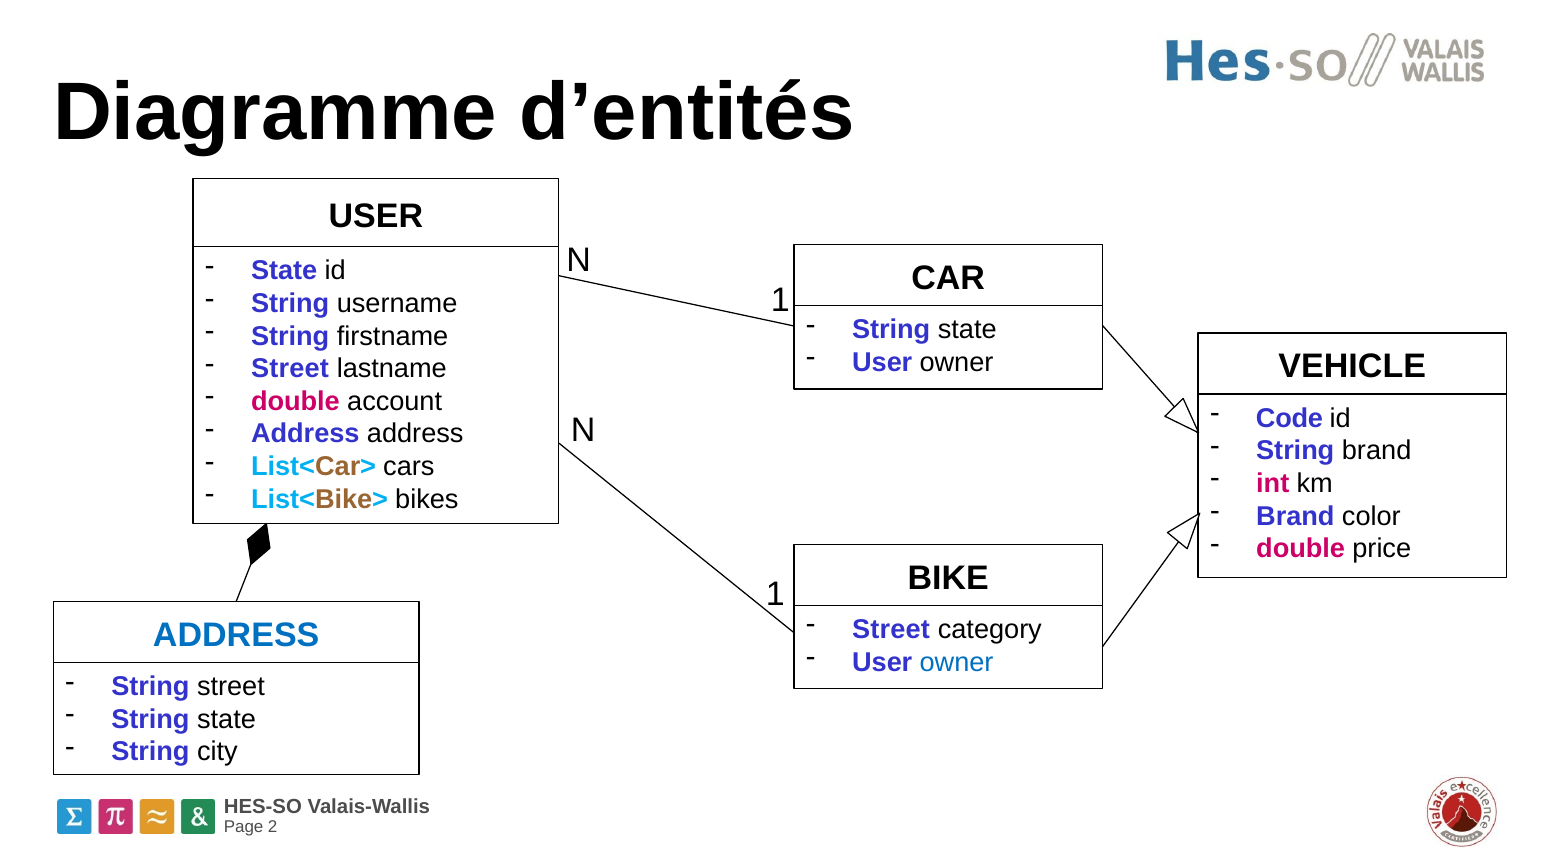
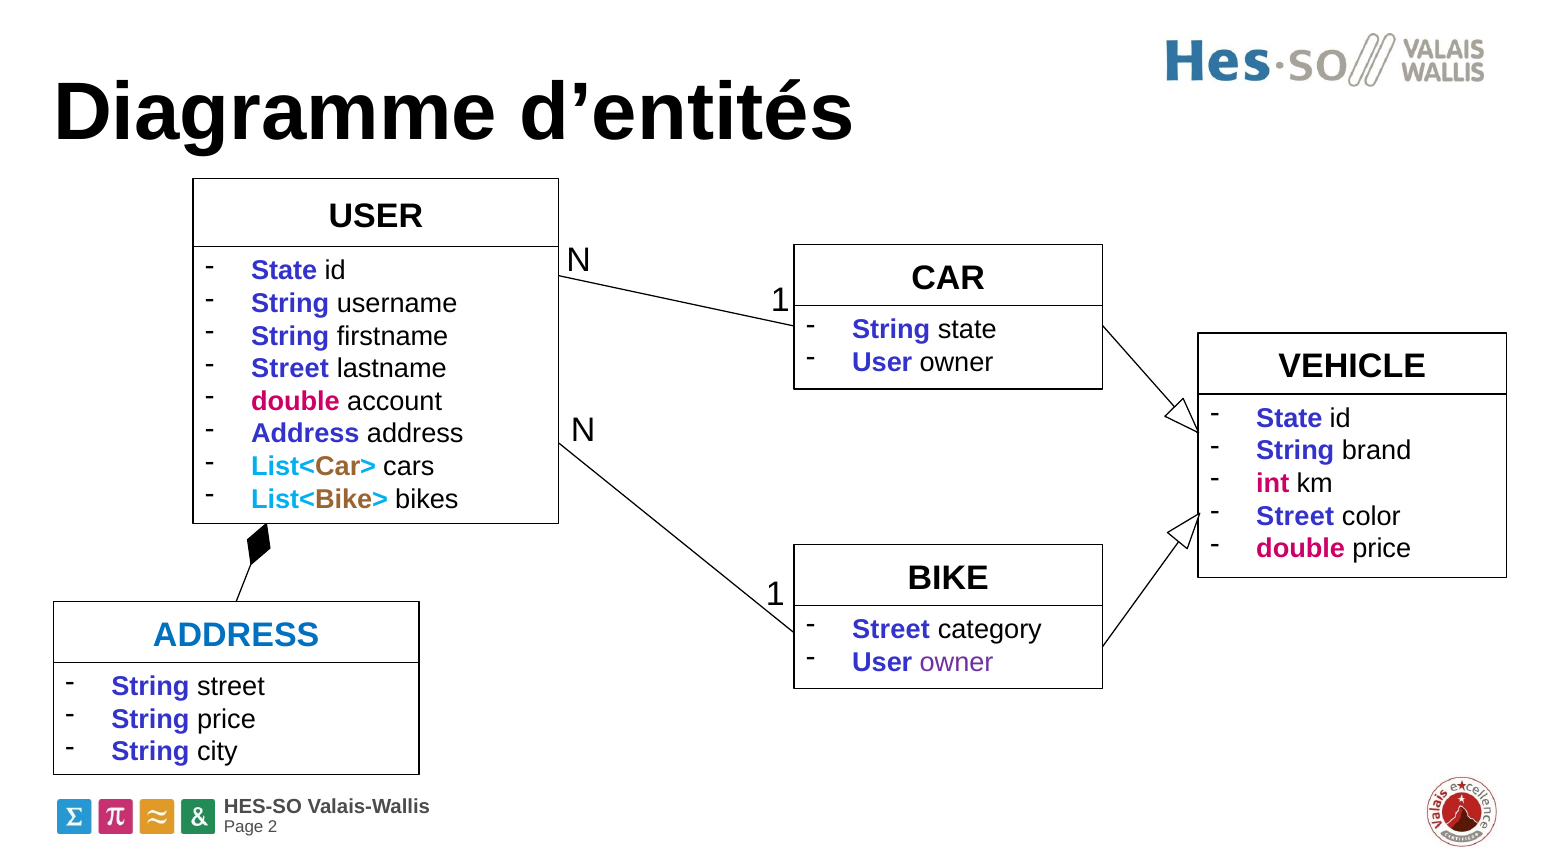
Code at (1289, 418): Code -> State
Brand at (1295, 516): Brand -> Street
owner at (957, 662) colour: blue -> purple
state at (226, 719): state -> price
